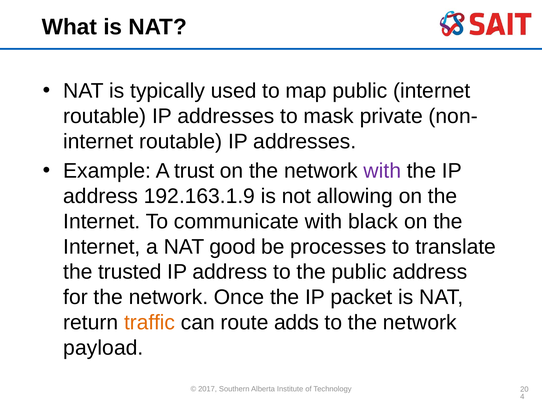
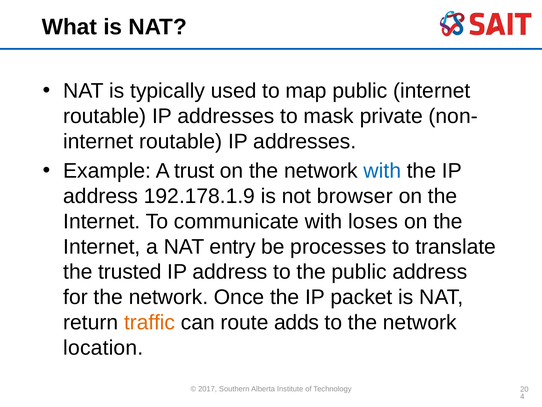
with at (382, 171) colour: purple -> blue
192.163.1.9: 192.163.1.9 -> 192.178.1.9
allowing: allowing -> browser
black: black -> loses
good: good -> entry
payload: payload -> location
